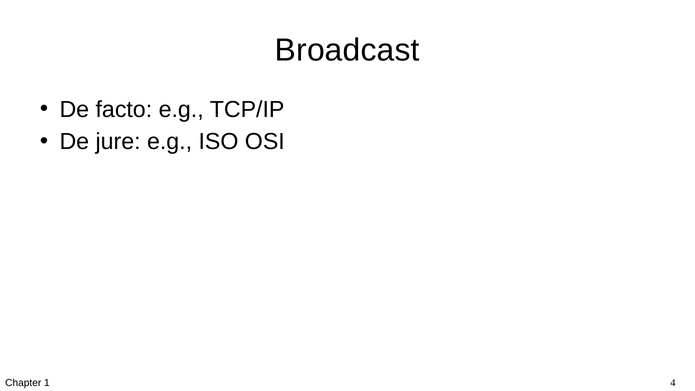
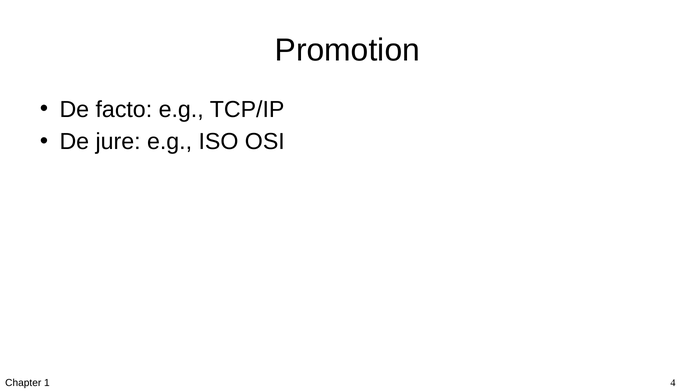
Broadcast: Broadcast -> Promotion
